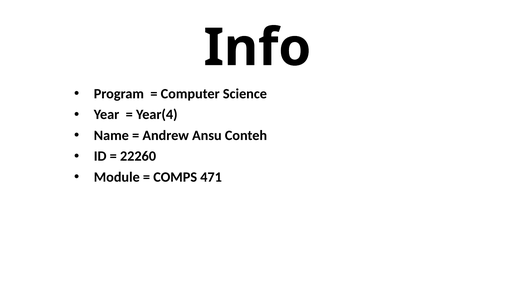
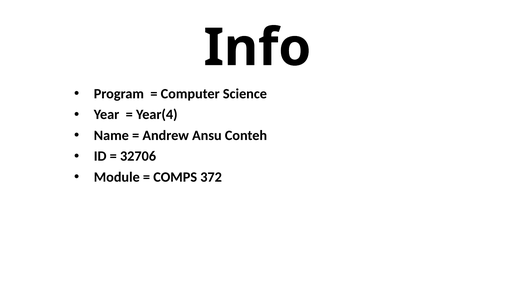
22260: 22260 -> 32706
471: 471 -> 372
